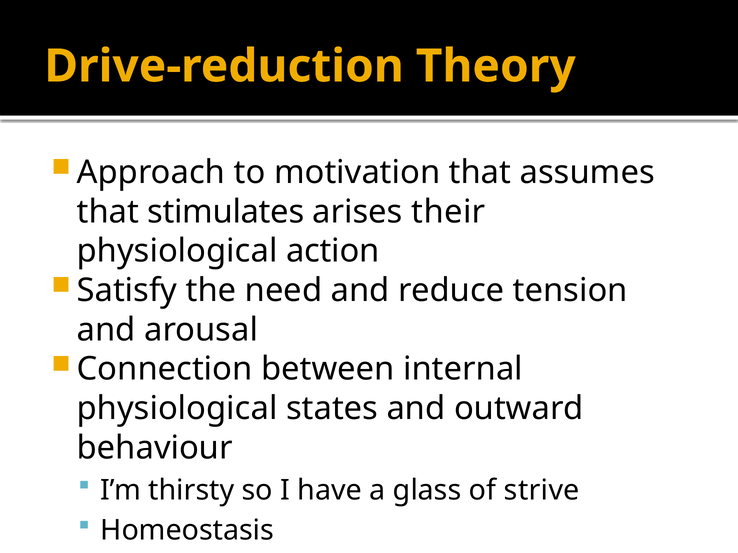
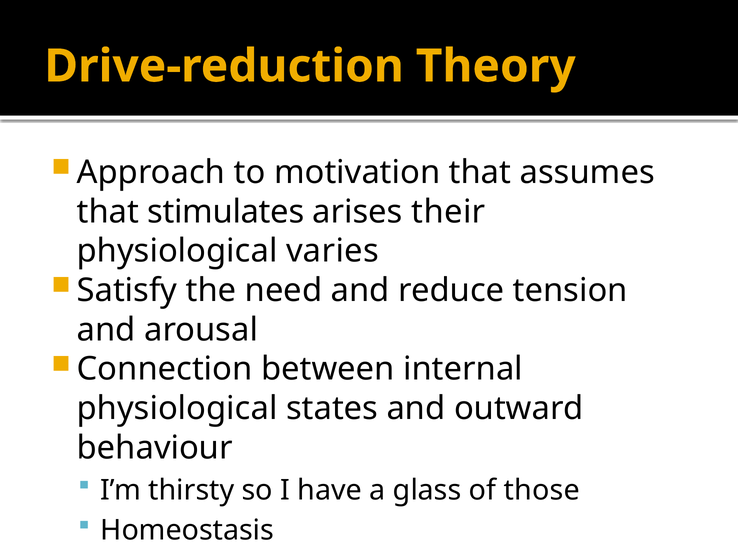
action: action -> varies
strive: strive -> those
